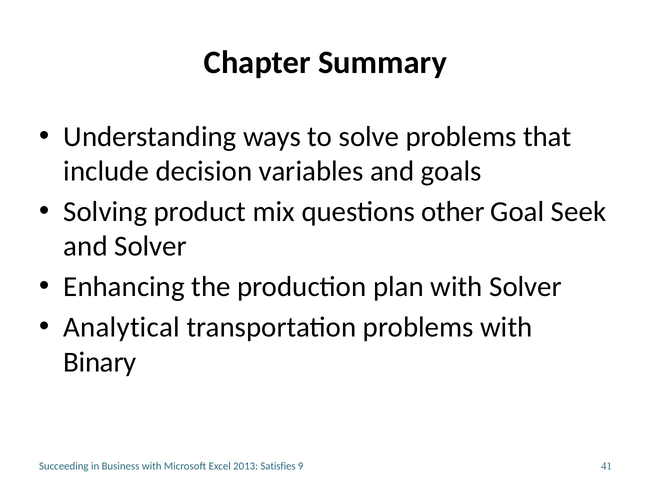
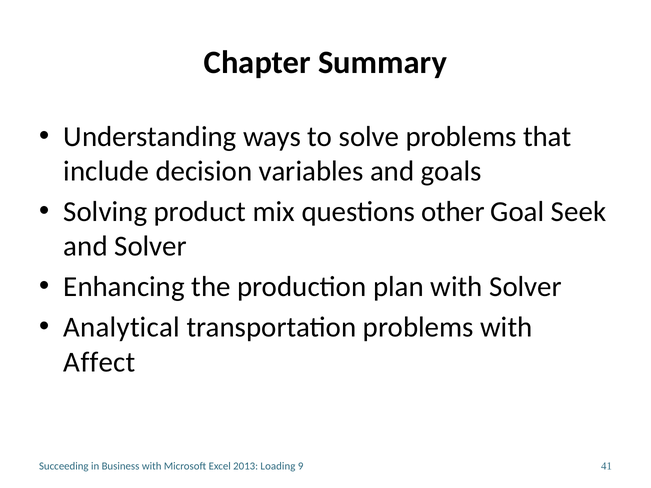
Binary: Binary -> Affect
Satisfies: Satisfies -> Loading
